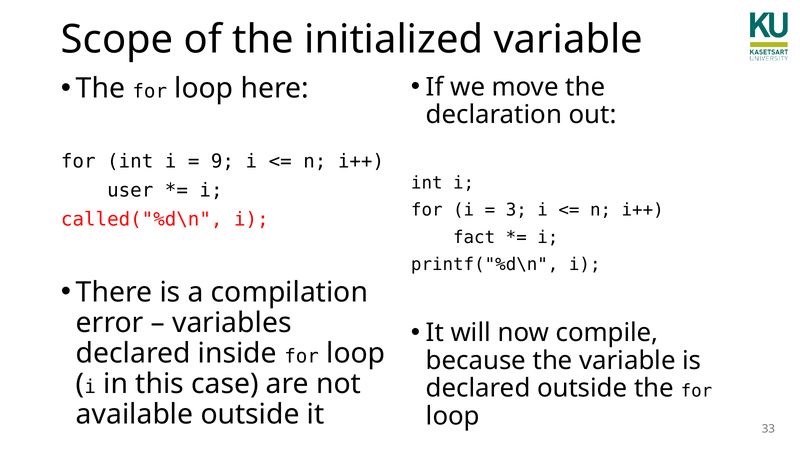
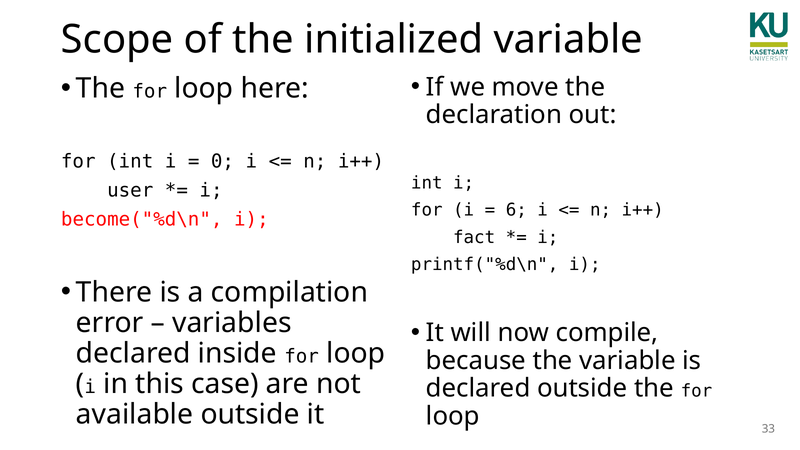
9: 9 -> 0
3: 3 -> 6
called("%d\n: called("%d\n -> become("%d\n
